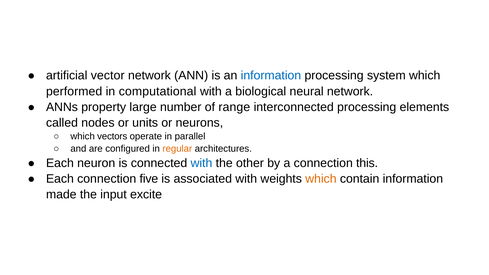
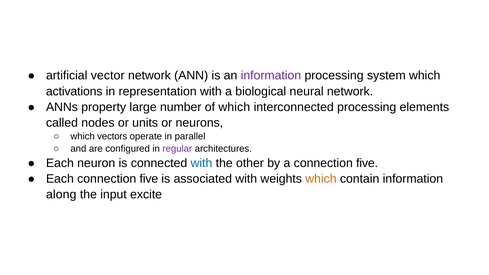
information at (271, 76) colour: blue -> purple
performed: performed -> activations
computational: computational -> representation
of range: range -> which
regular colour: orange -> purple
a connection this: this -> five
made: made -> along
